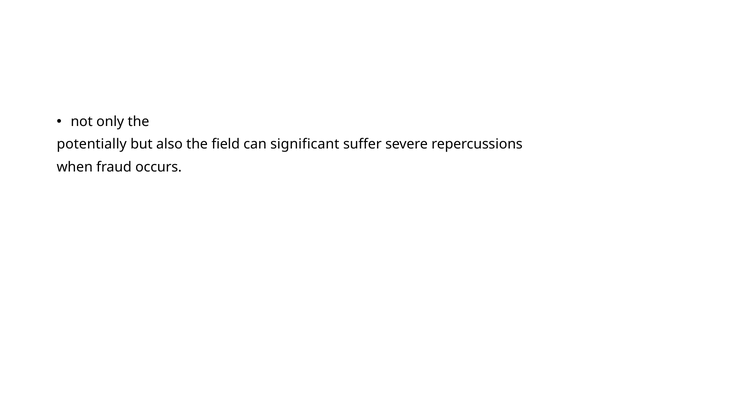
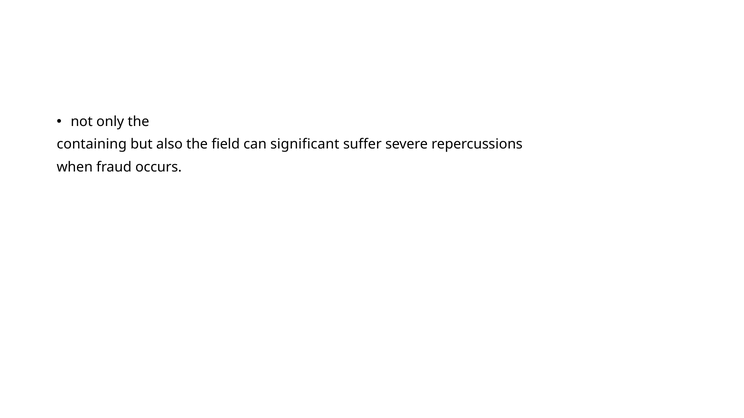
potentially: potentially -> containing
